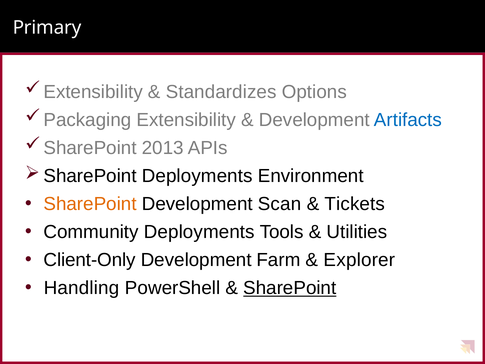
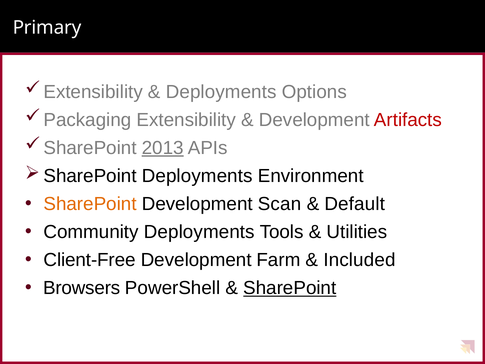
Standardizes at (221, 92): Standardizes -> Deployments
Artifacts colour: blue -> red
2013 underline: none -> present
Tickets: Tickets -> Default
Client-Only: Client-Only -> Client-Free
Explorer: Explorer -> Included
Handling: Handling -> Browsers
